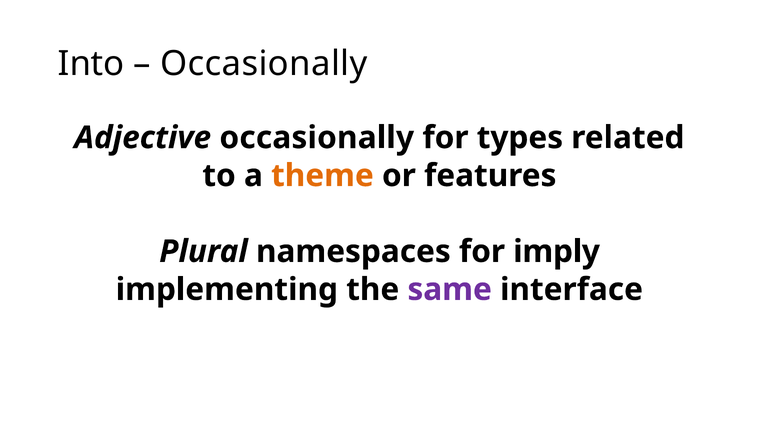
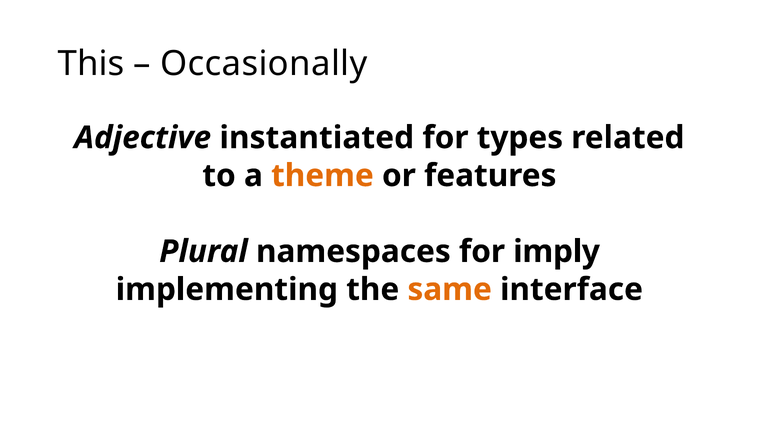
Into: Into -> This
Adjective occasionally: occasionally -> instantiated
same colour: purple -> orange
